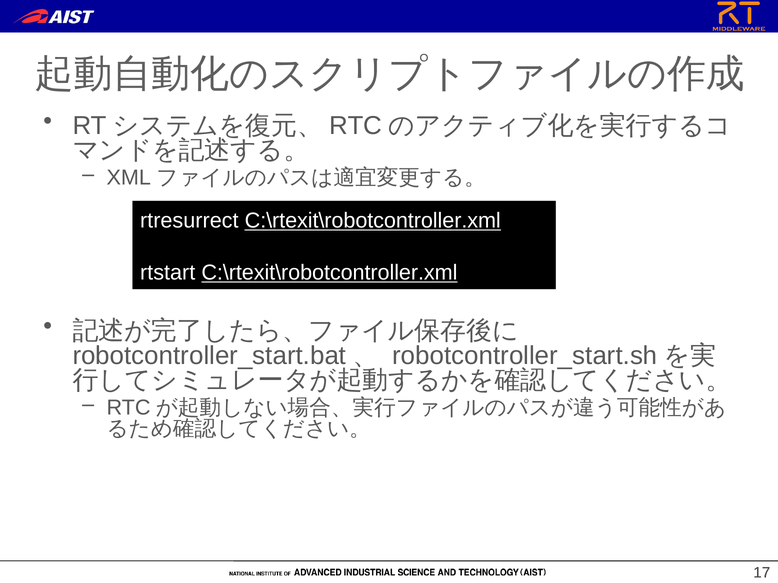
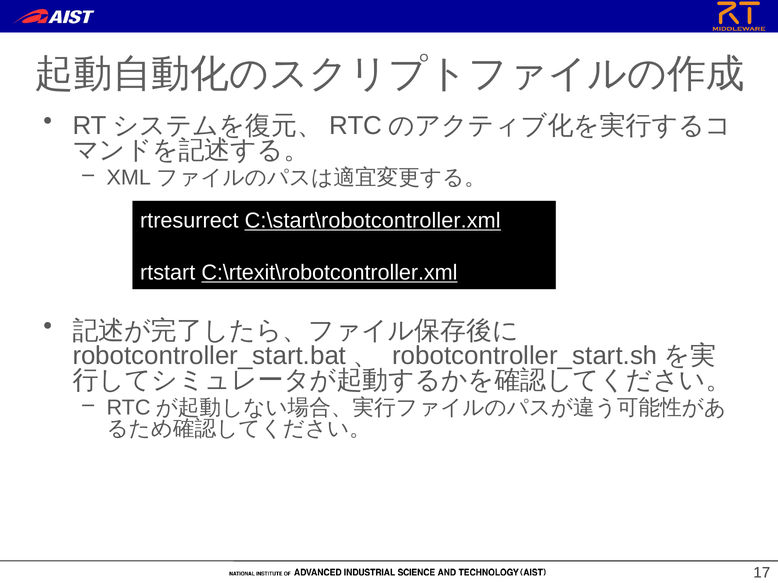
rtresurrect C:\rtexit\robotcontroller.xml: C:\rtexit\robotcontroller.xml -> C:\start\robotcontroller.xml
